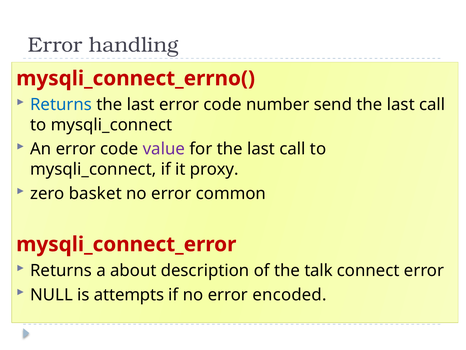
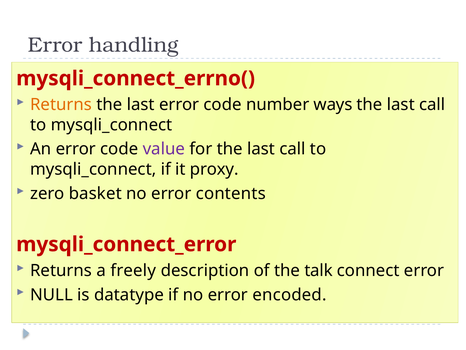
Returns at (61, 104) colour: blue -> orange
send: send -> ways
common: common -> contents
about: about -> freely
attempts: attempts -> datatype
